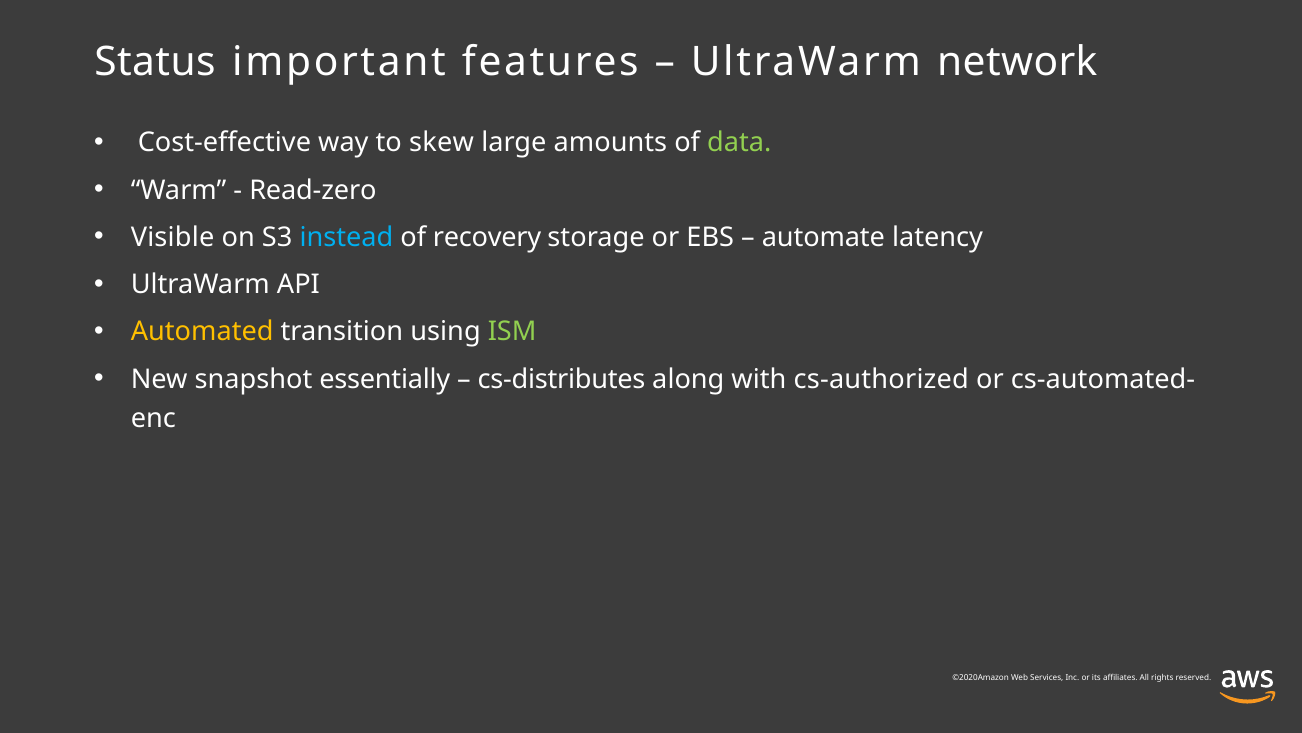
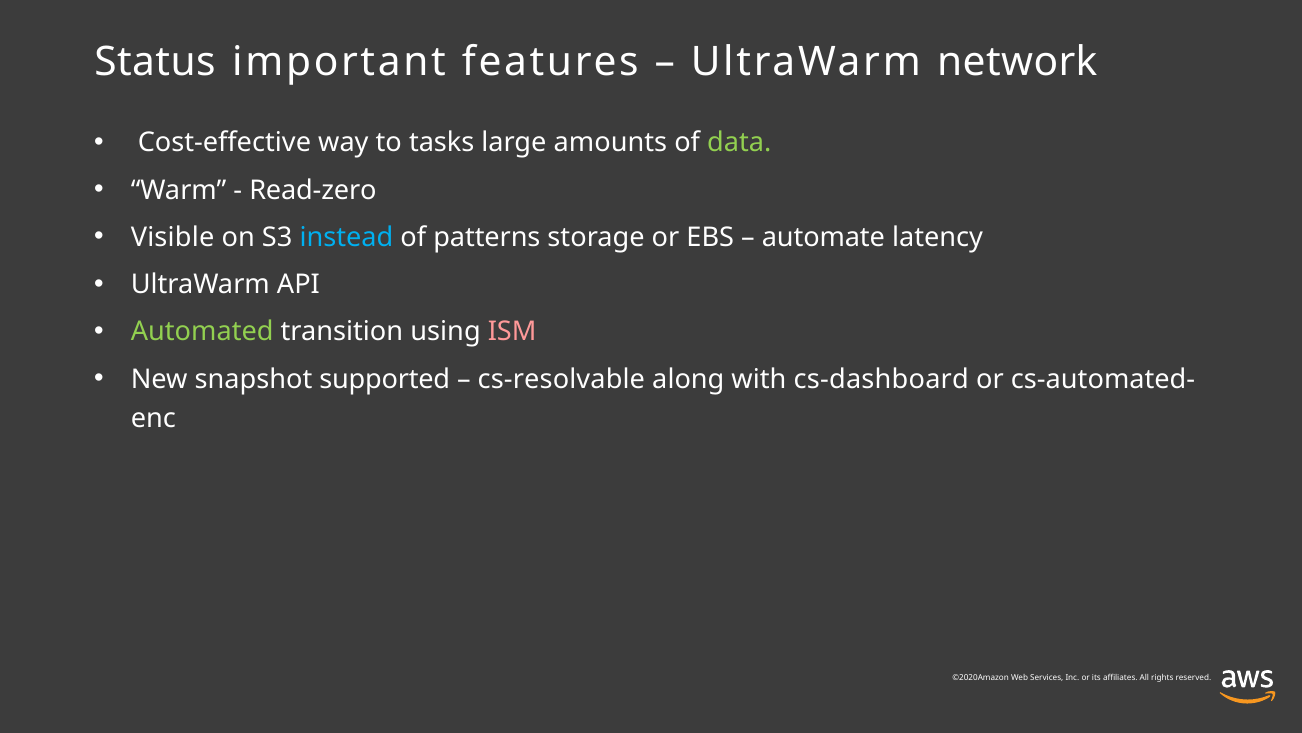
skew: skew -> tasks
recovery: recovery -> patterns
Automated colour: yellow -> light green
ISM colour: light green -> pink
essentially: essentially -> supported
cs-distributes: cs-distributes -> cs-resolvable
cs-authorized: cs-authorized -> cs-dashboard
